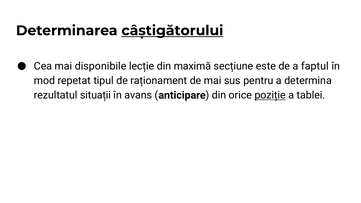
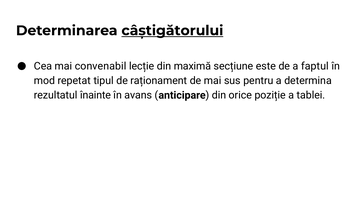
disponibile: disponibile -> convenabil
situații: situații -> înainte
poziție underline: present -> none
